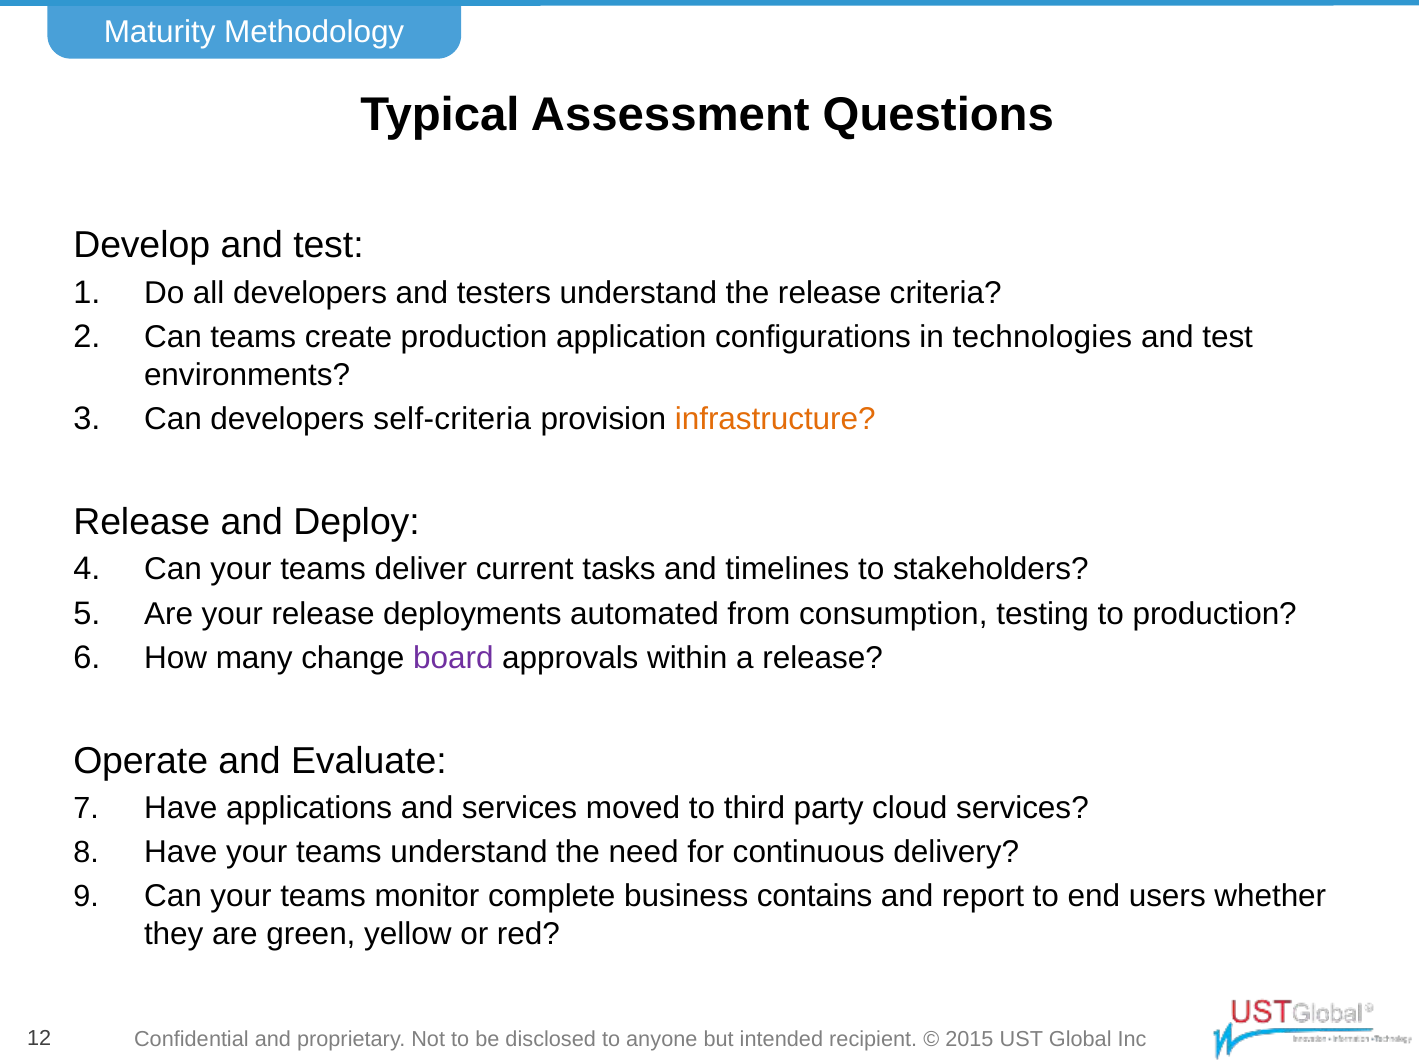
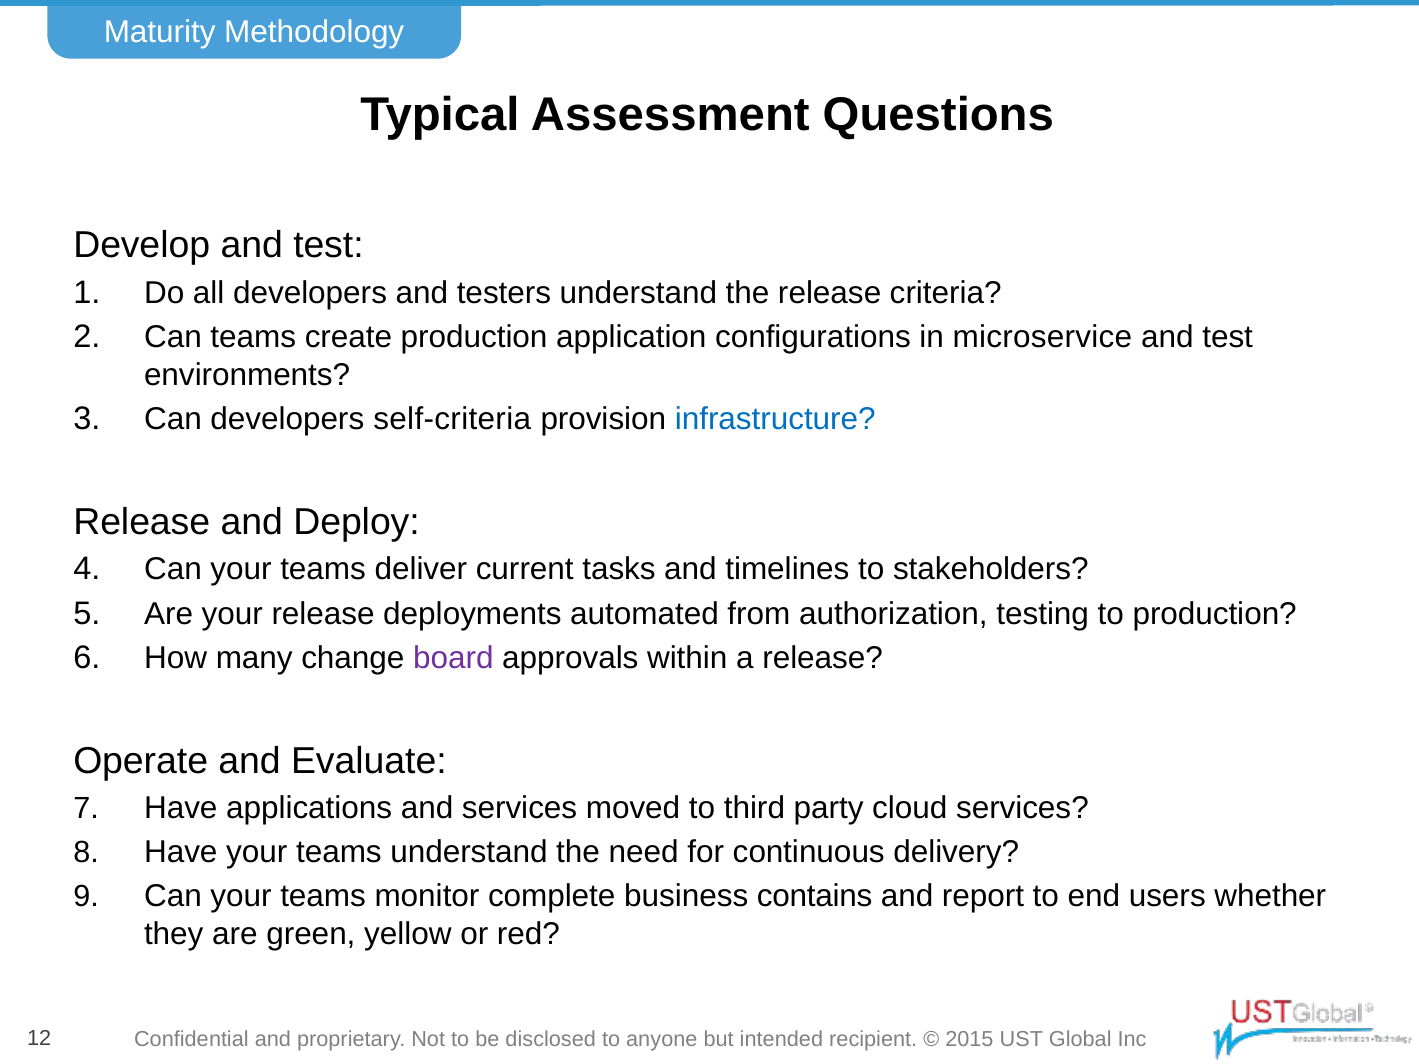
technologies: technologies -> microservice
infrastructure colour: orange -> blue
consumption: consumption -> authorization
